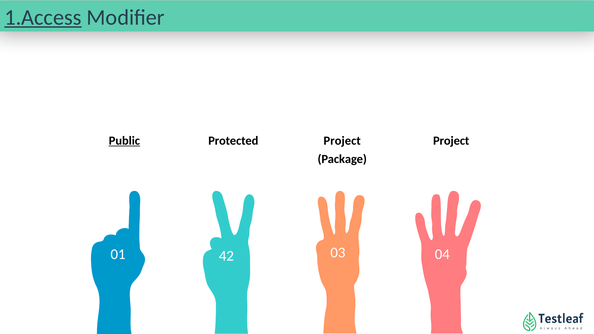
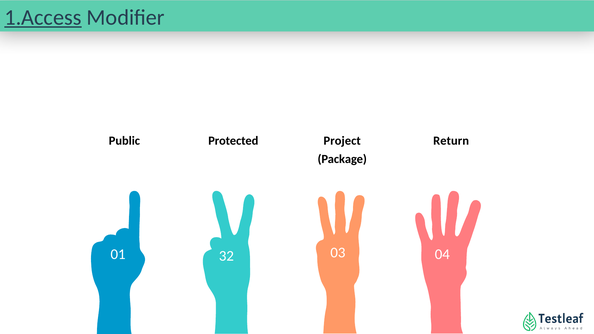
Public underline: present -> none
Project at (451, 141): Project -> Return
42: 42 -> 32
